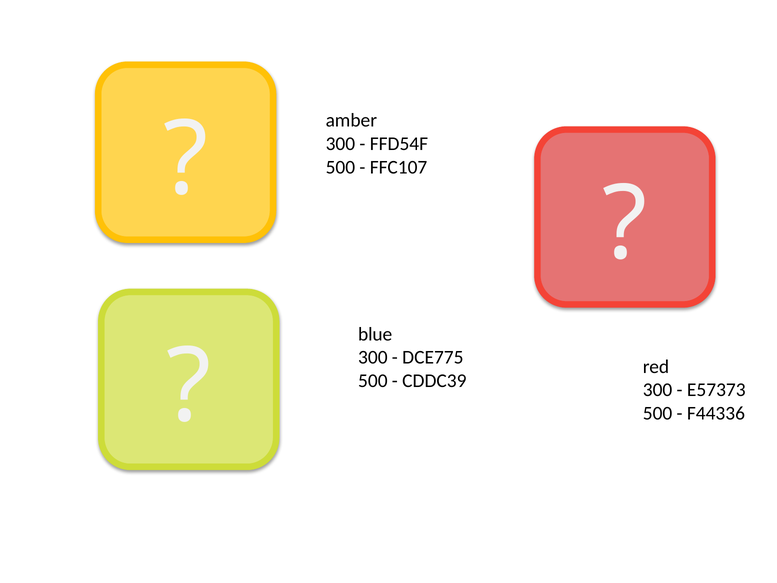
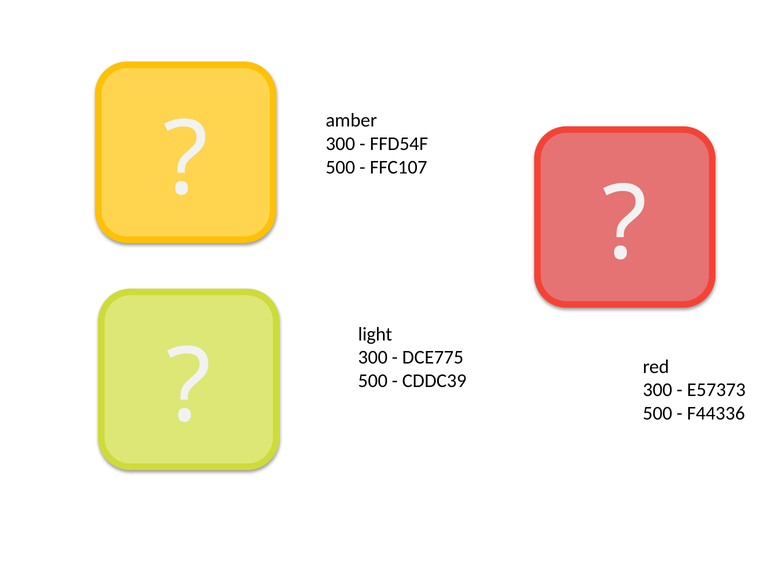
blue: blue -> light
